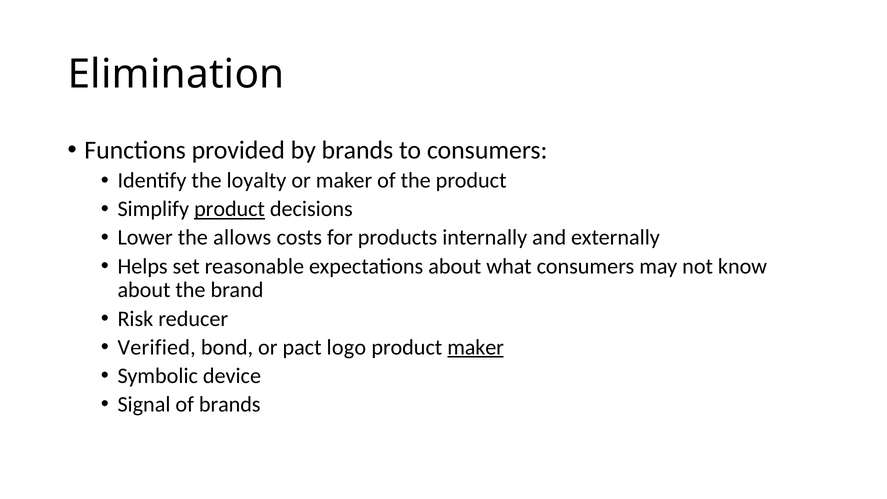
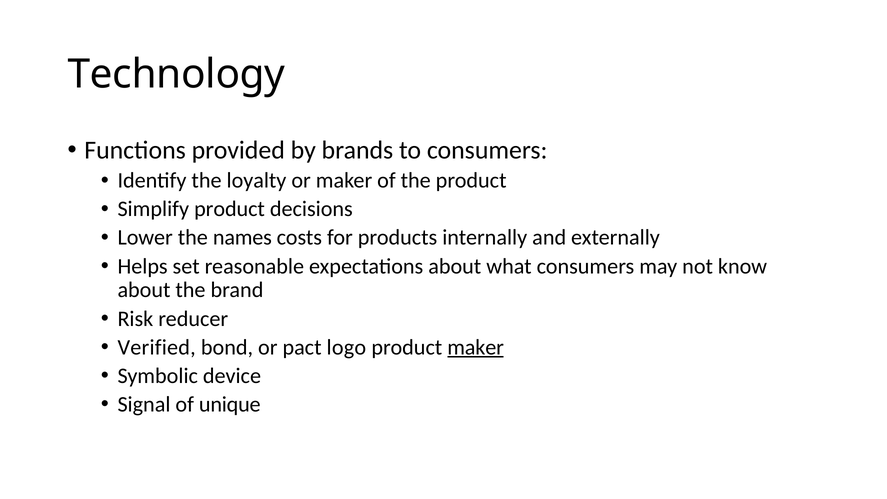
Elimination: Elimination -> Technology
product at (230, 209) underline: present -> none
allows: allows -> names
of brands: brands -> unique
